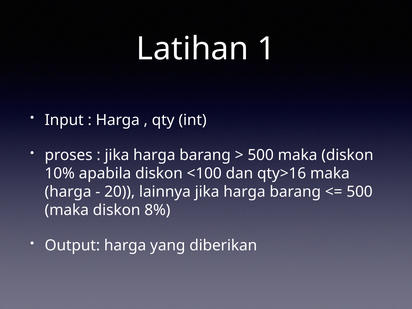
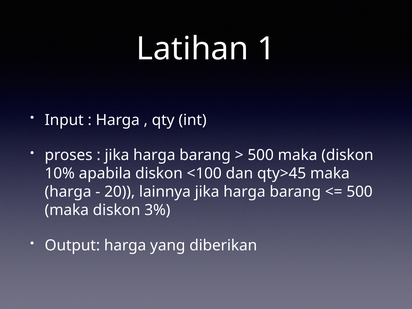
qty>16: qty>16 -> qty>45
8%: 8% -> 3%
